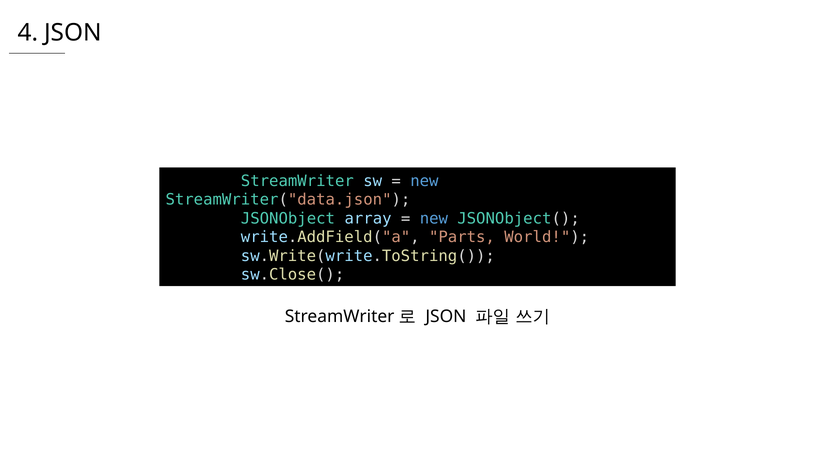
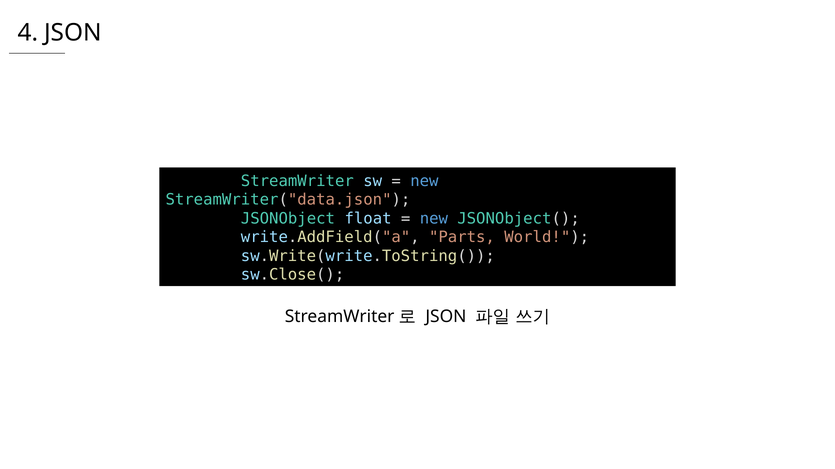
array: array -> float
